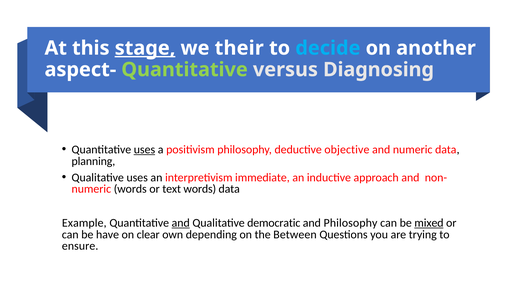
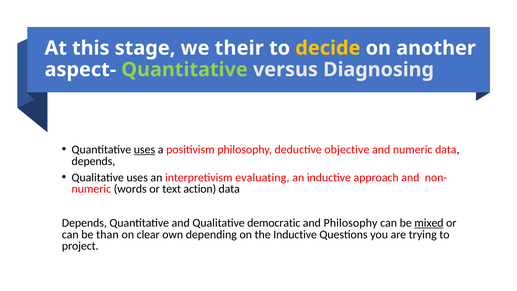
stage underline: present -> none
decide colour: light blue -> yellow
planning at (93, 161): planning -> depends
immediate: immediate -> evaluating
text words: words -> action
Example at (84, 223): Example -> Depends
and at (181, 223) underline: present -> none
have: have -> than
the Between: Between -> Inductive
ensure: ensure -> project
